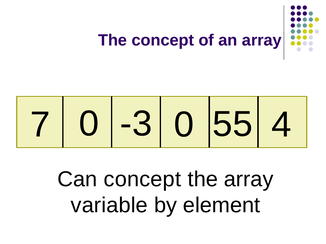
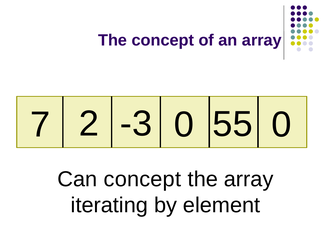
7 0: 0 -> 2
55 4: 4 -> 0
variable: variable -> iterating
